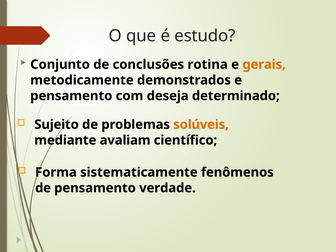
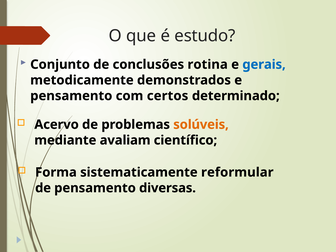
gerais colour: orange -> blue
deseja: deseja -> certos
Sujeito: Sujeito -> Acervo
fenômenos: fenômenos -> reformular
verdade: verdade -> diversas
